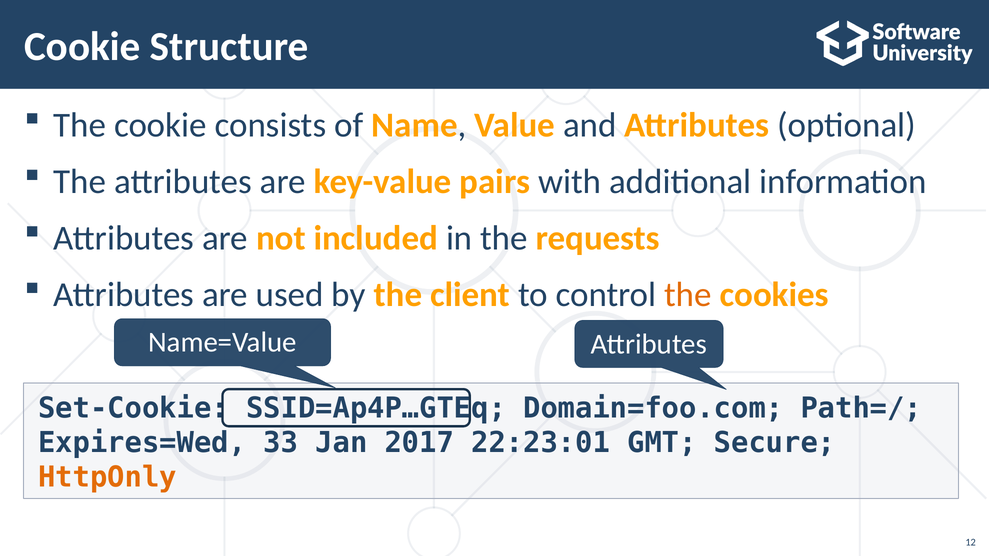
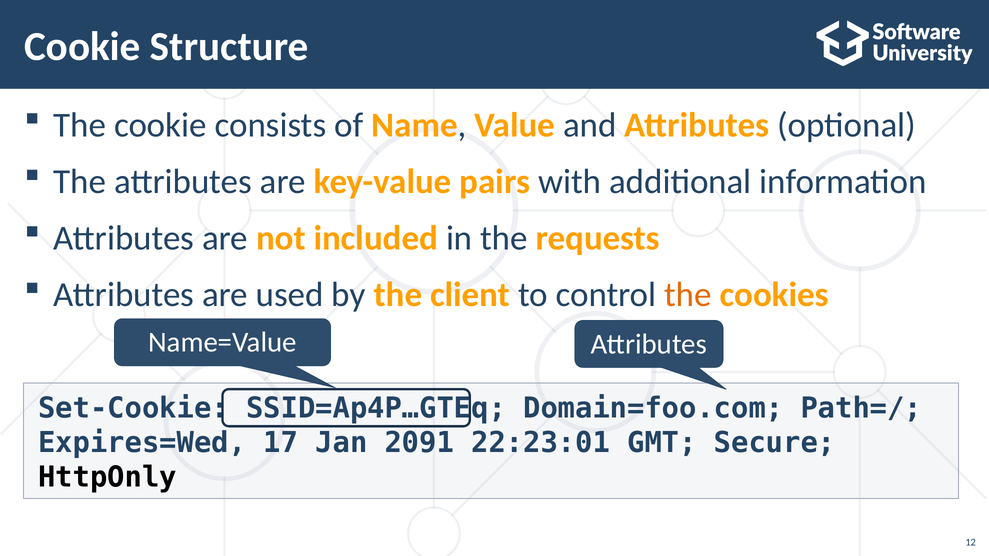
33: 33 -> 17
2017: 2017 -> 2091
HttpOnly colour: orange -> black
